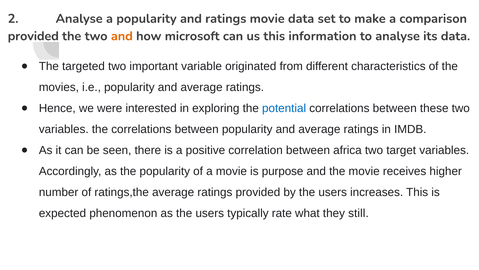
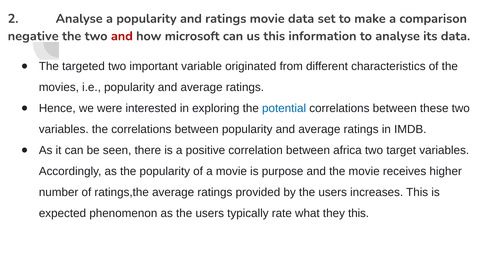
provided at (33, 36): provided -> negative
and at (122, 36) colour: orange -> red
they still: still -> this
